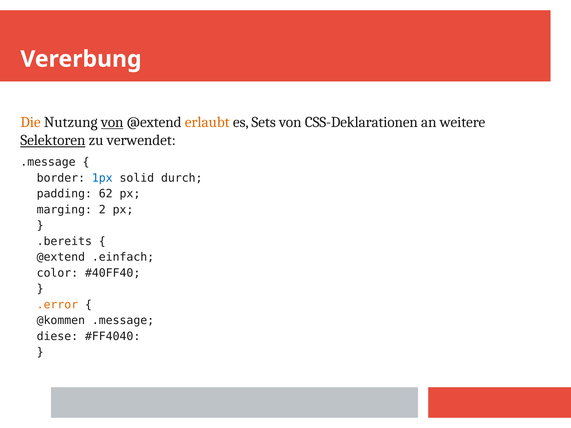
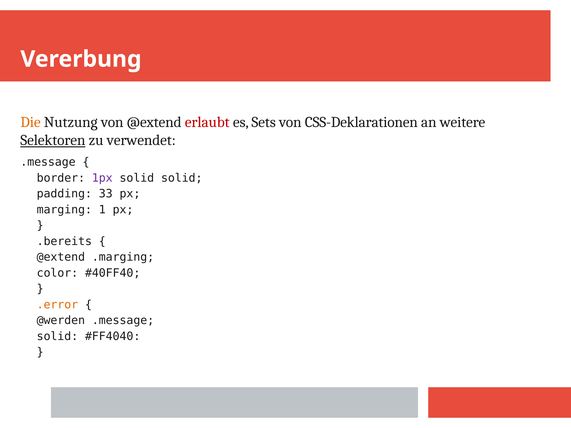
von at (112, 122) underline: present -> none
erlaubt colour: orange -> red
1px colour: blue -> purple
solid durch: durch -> solid
62: 62 -> 33
2: 2 -> 1
.einfach: .einfach -> .marging
@kommen: @kommen -> @werden
diese at (57, 336): diese -> solid
